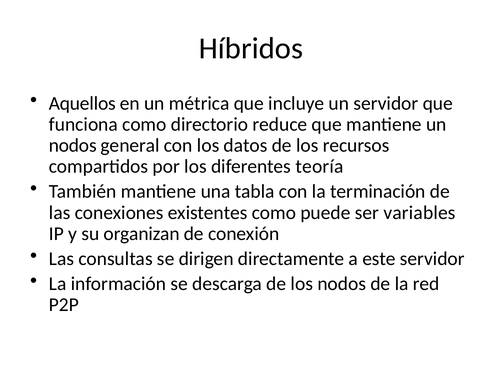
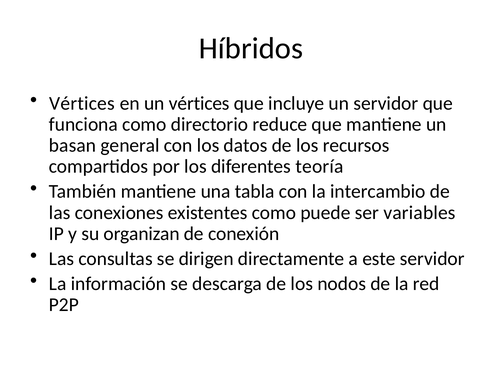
Aquellos at (82, 103): Aquellos -> Vértices
un métrica: métrica -> vértices
nodos at (73, 146): nodos -> basan
terminación: terminación -> intercambio
